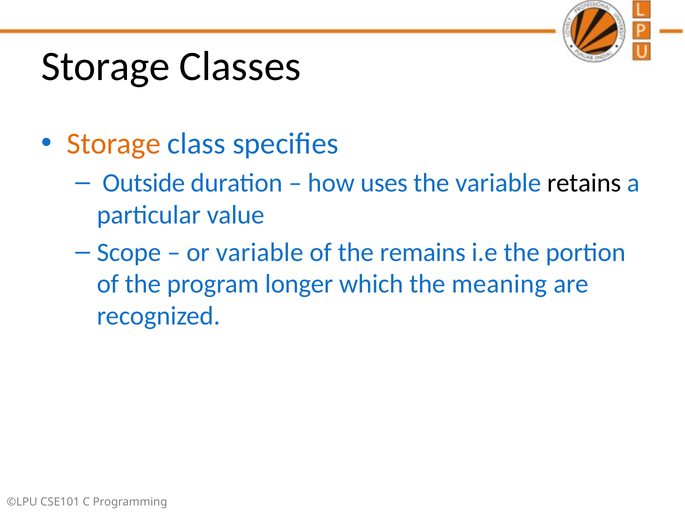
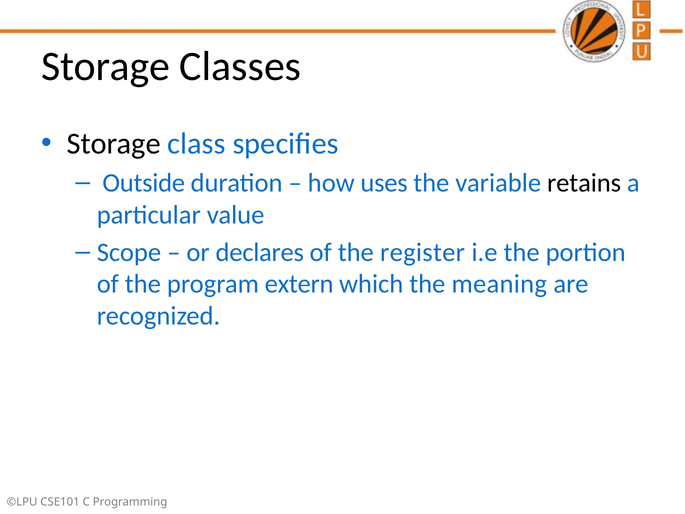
Storage at (114, 144) colour: orange -> black
or variable: variable -> declares
remains: remains -> register
longer: longer -> extern
